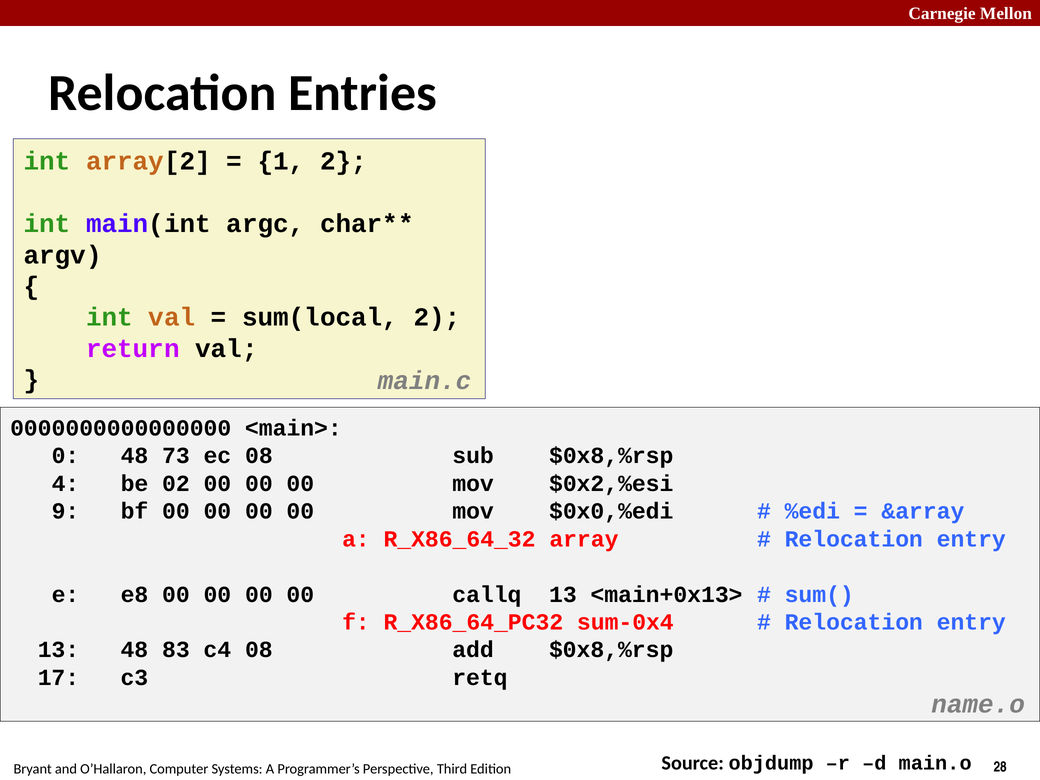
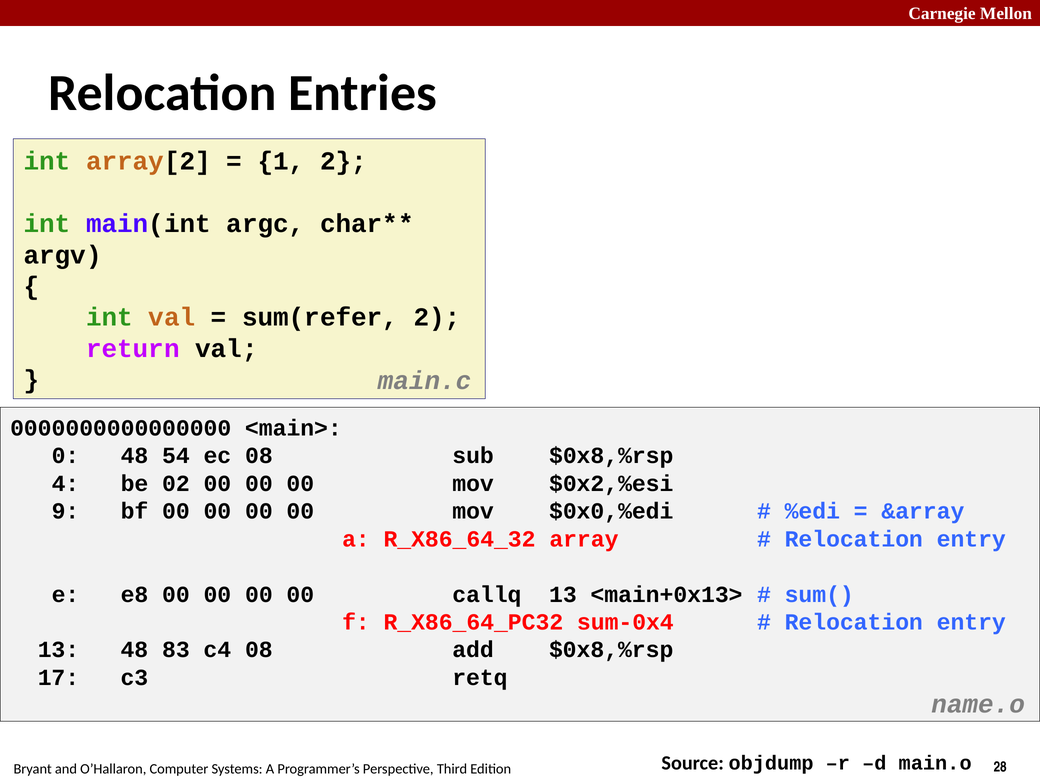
sum(local: sum(local -> sum(refer
73: 73 -> 54
